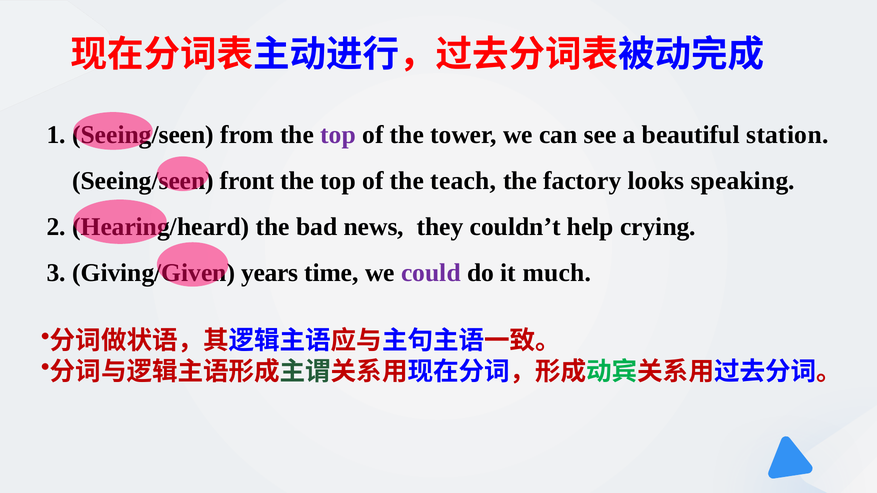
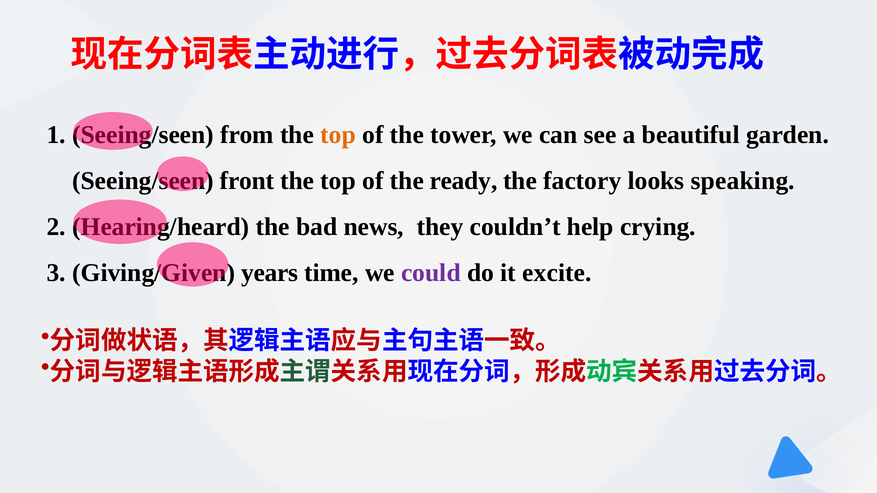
top at (338, 135) colour: purple -> orange
station: station -> garden
teach: teach -> ready
much: much -> excite
